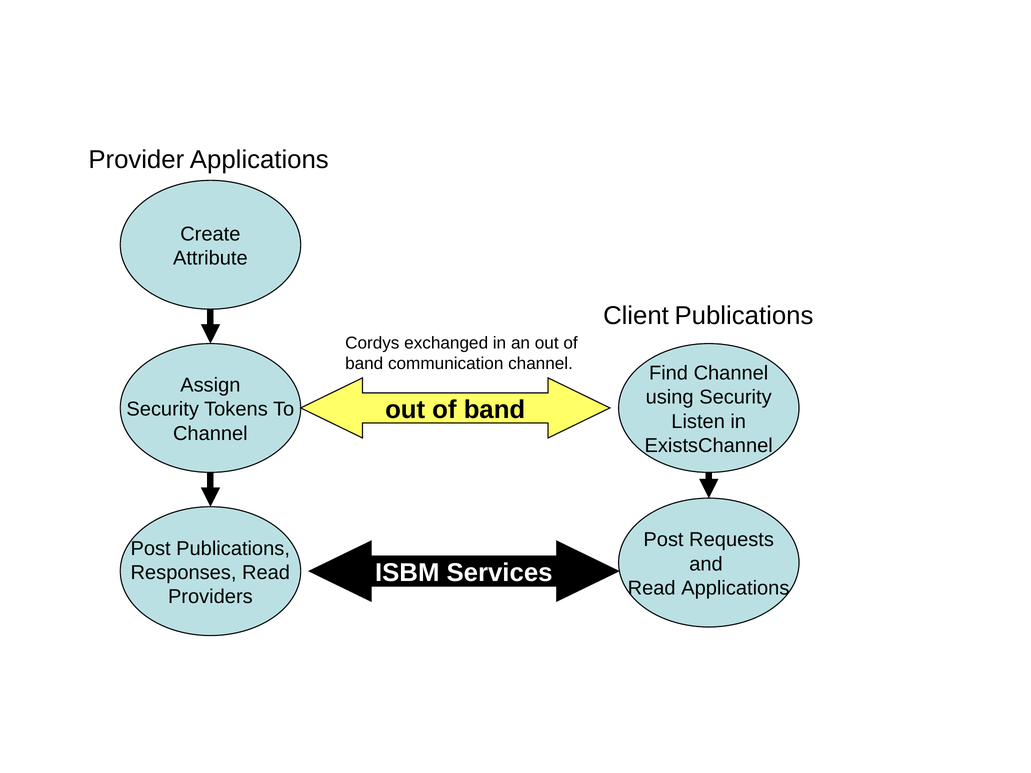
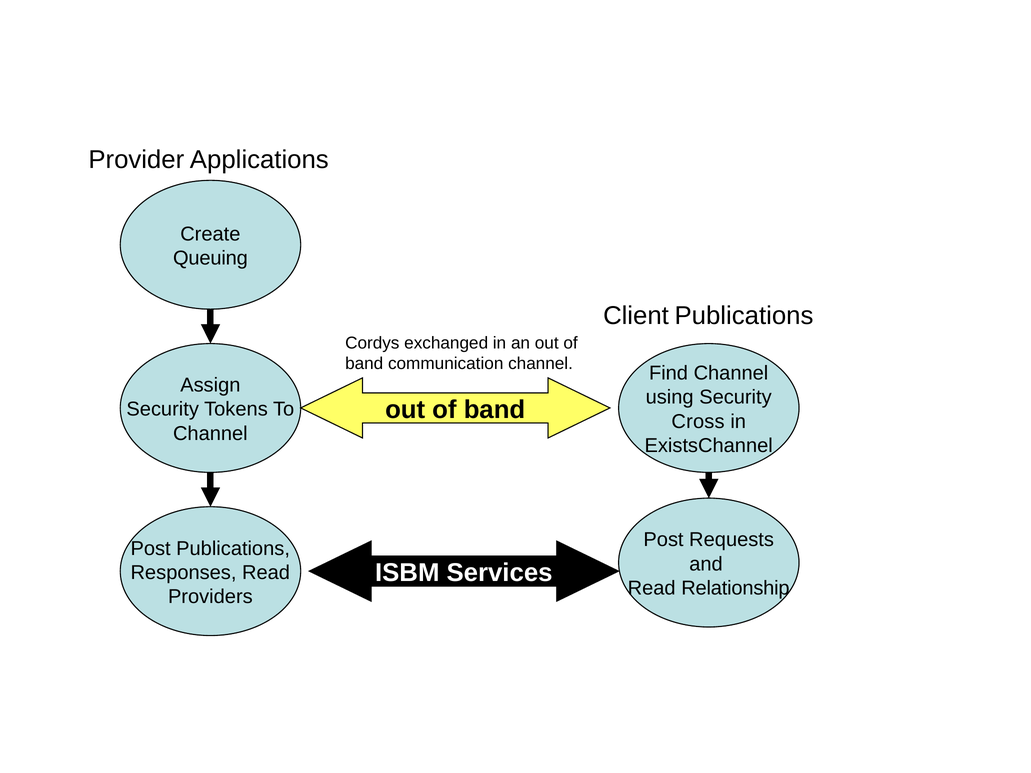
Attribute: Attribute -> Queuing
Listen: Listen -> Cross
Read Applications: Applications -> Relationship
